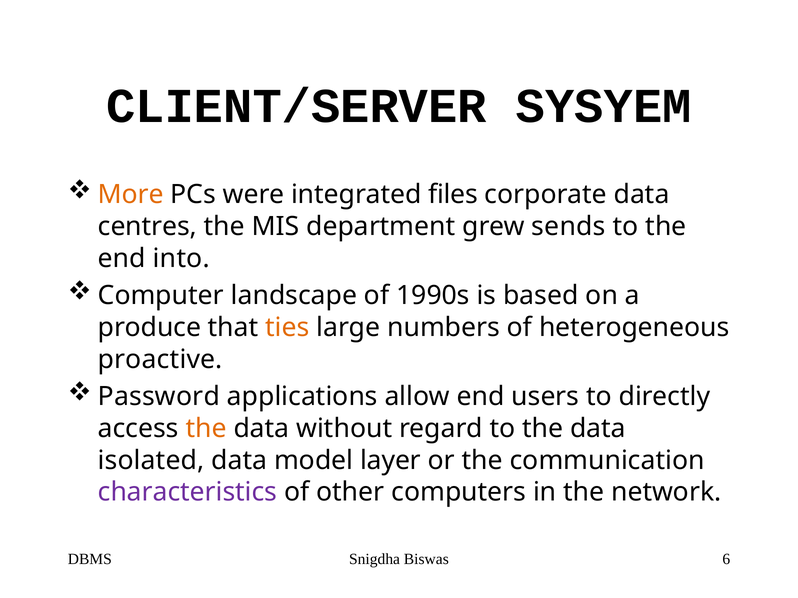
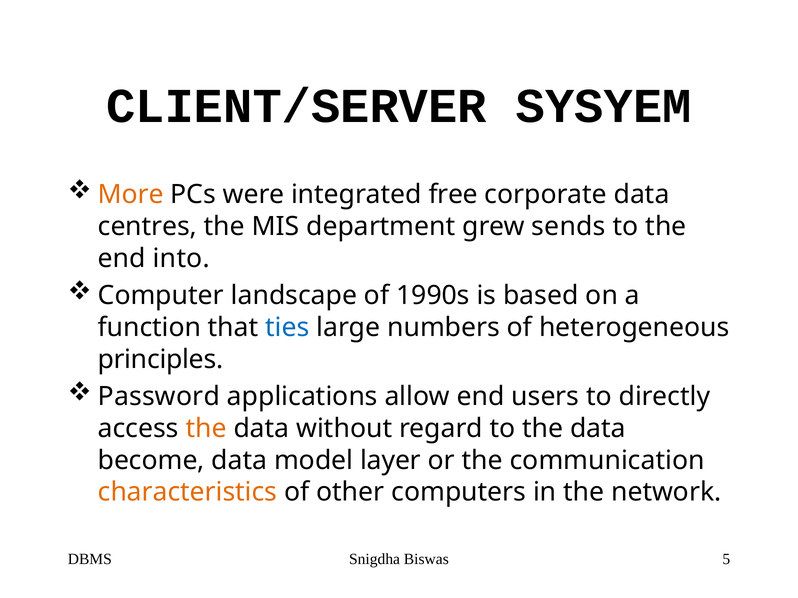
files: files -> free
produce: produce -> function
ties colour: orange -> blue
proactive: proactive -> principles
isolated: isolated -> become
characteristics colour: purple -> orange
6: 6 -> 5
